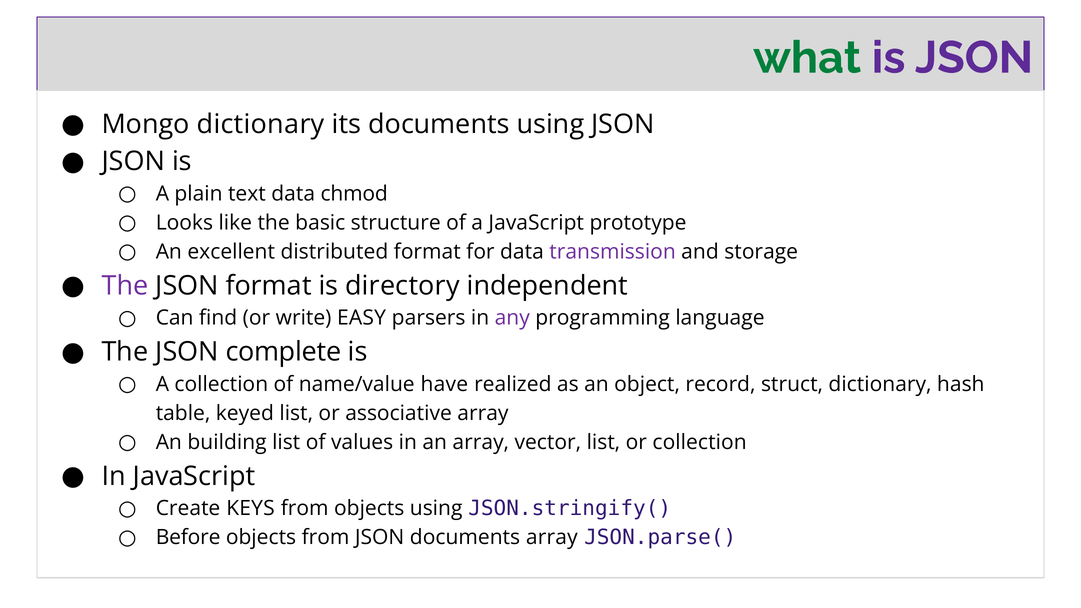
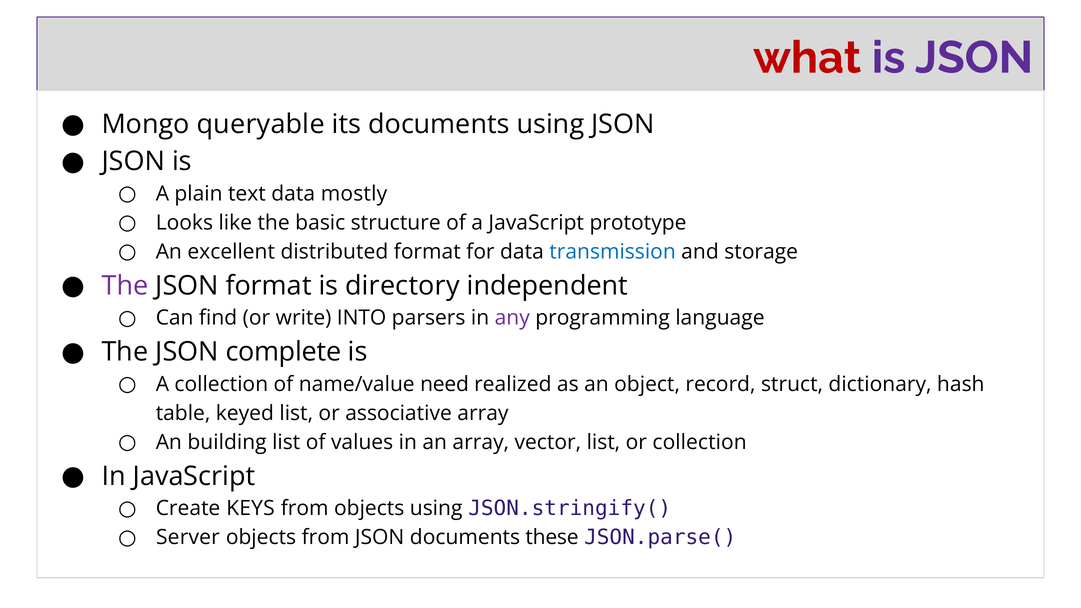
what colour: green -> red
Mongo dictionary: dictionary -> queryable
chmod: chmod -> mostly
transmission colour: purple -> blue
EASY: EASY -> INTO
have: have -> need
Before: Before -> Server
documents array: array -> these
